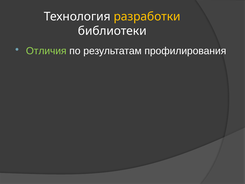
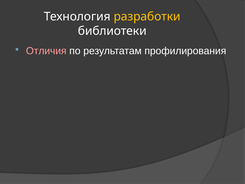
Отличия colour: light green -> pink
